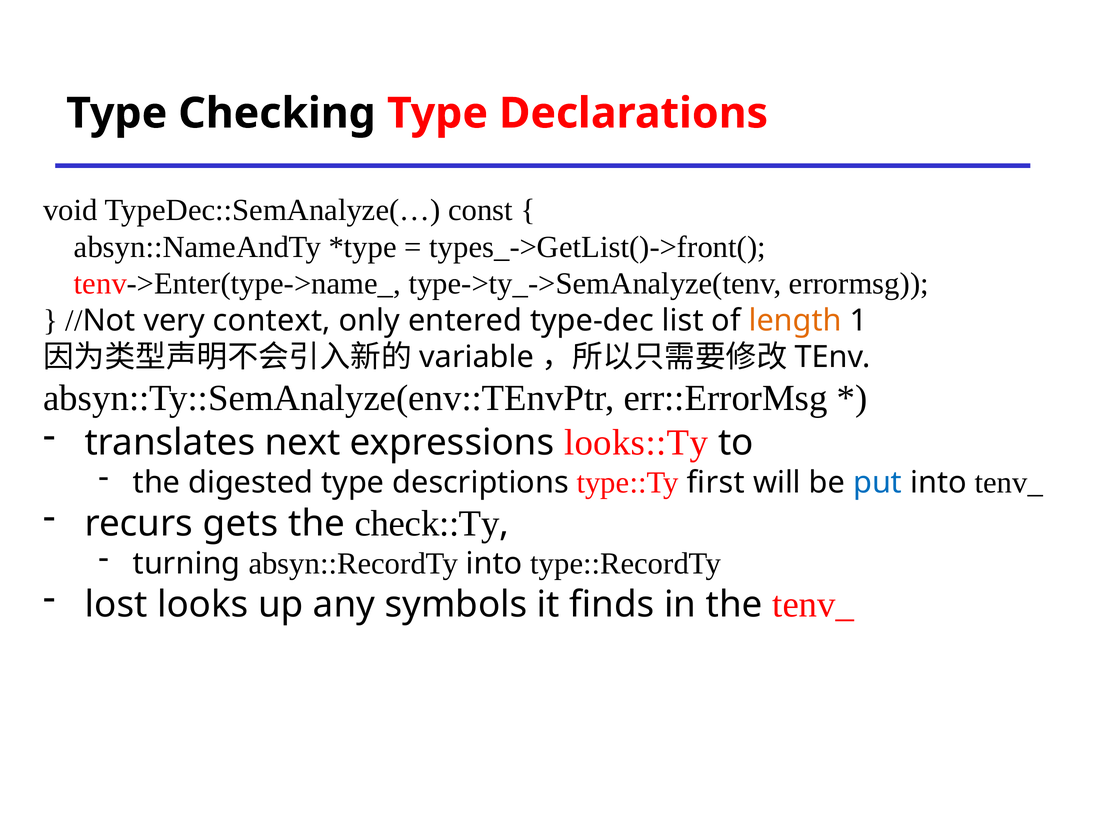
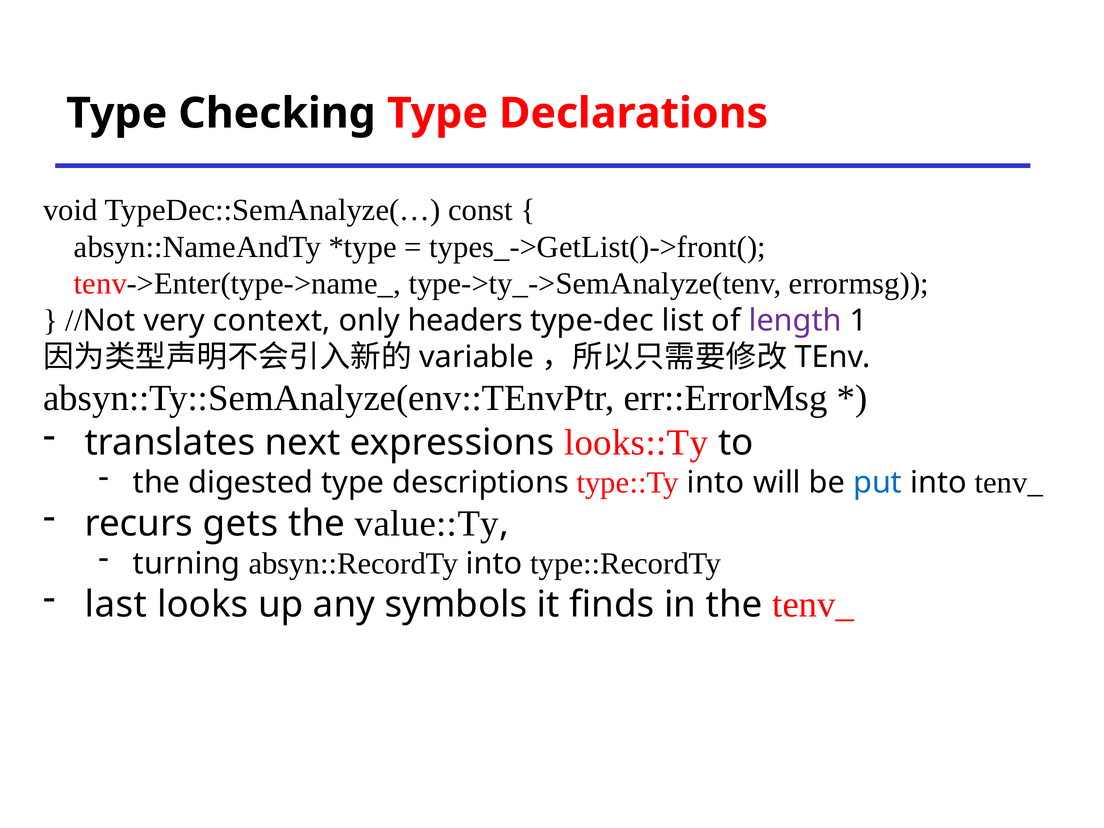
entered: entered -> headers
length colour: orange -> purple
type::Ty first: first -> into
check::Ty: check::Ty -> value::Ty
lost: lost -> last
